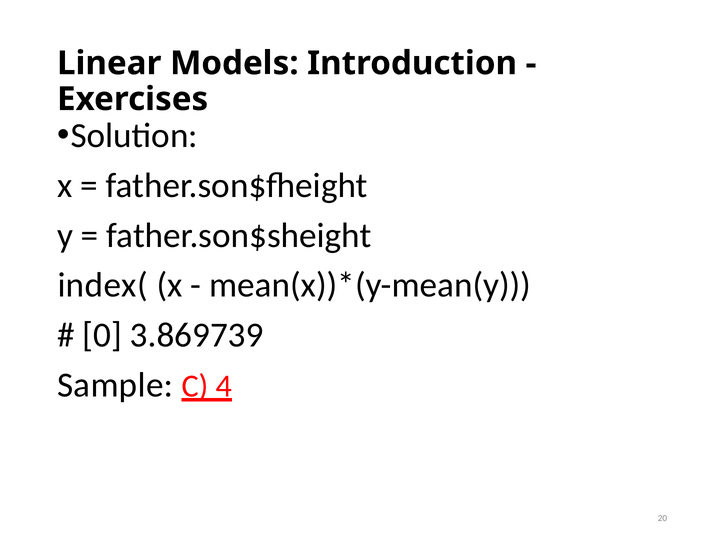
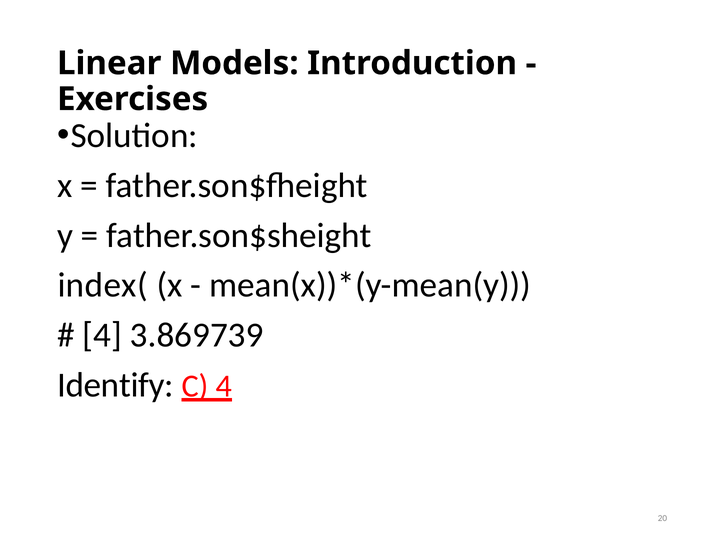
0 at (102, 335): 0 -> 4
Sample: Sample -> Identify
